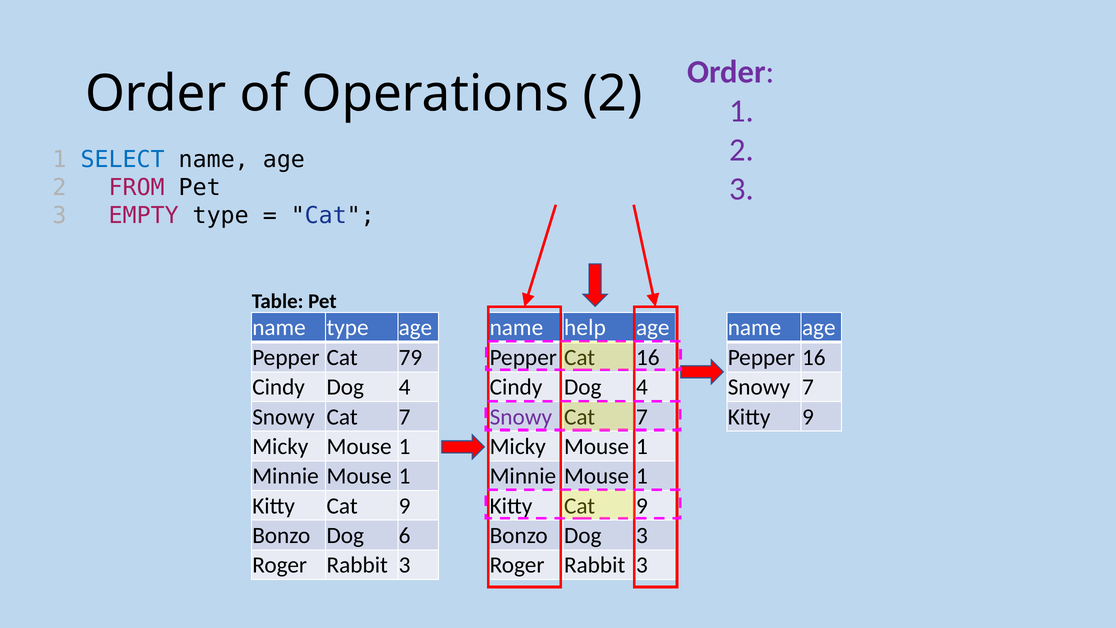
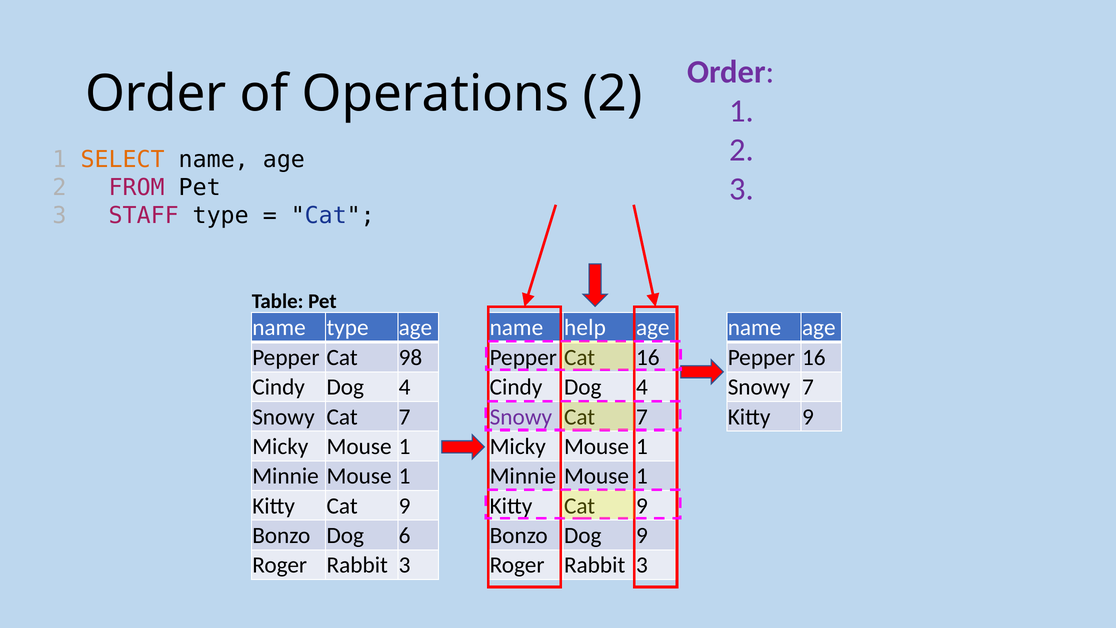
SELECT colour: blue -> orange
EMPTY: EMPTY -> STAFF
79: 79 -> 98
Dog 3: 3 -> 9
